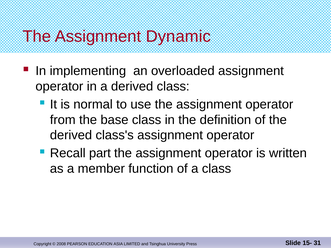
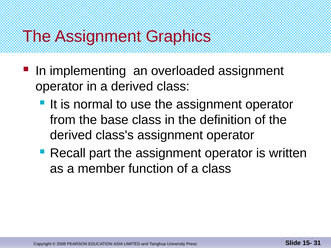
Dynamic: Dynamic -> Graphics
